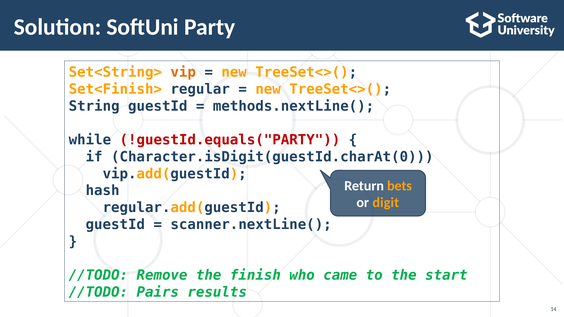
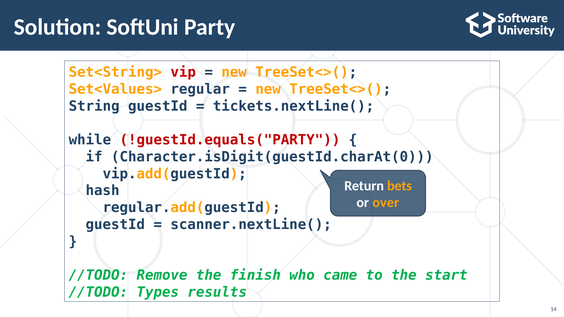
vip colour: orange -> red
Set<Finish>: Set<Finish> -> Set<Values>
methods.nextLine(: methods.nextLine( -> tickets.nextLine(
digit: digit -> over
Pairs: Pairs -> Types
